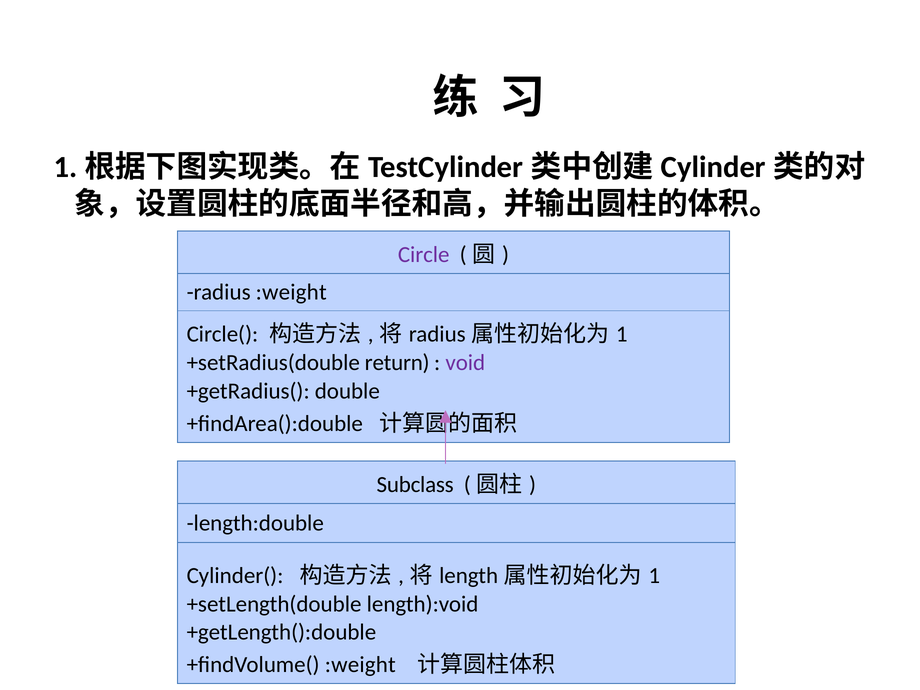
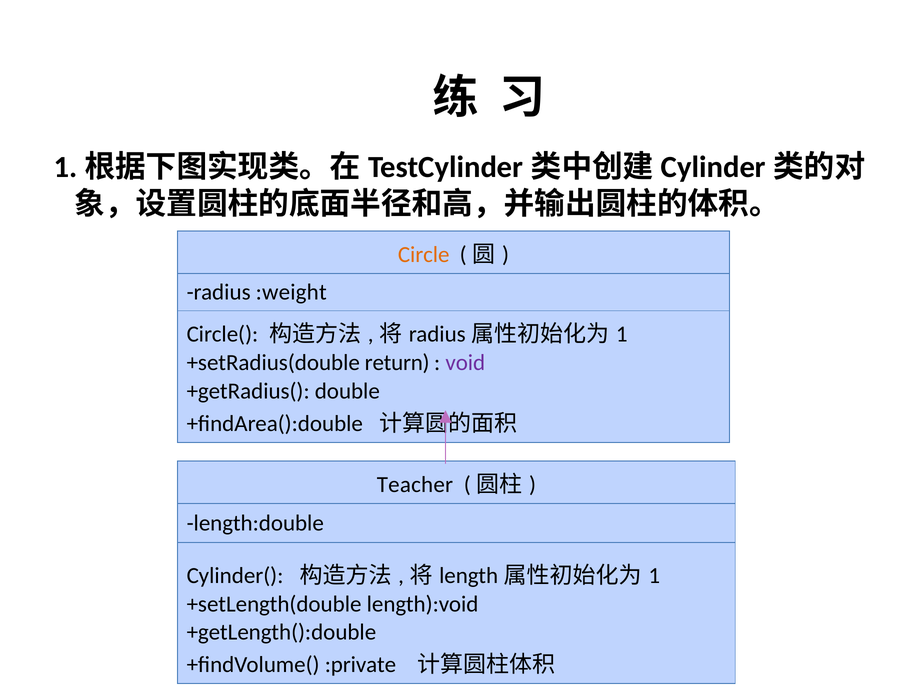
Circle colour: purple -> orange
Subclass: Subclass -> Teacher
+findVolume( :weight: :weight -> :private
